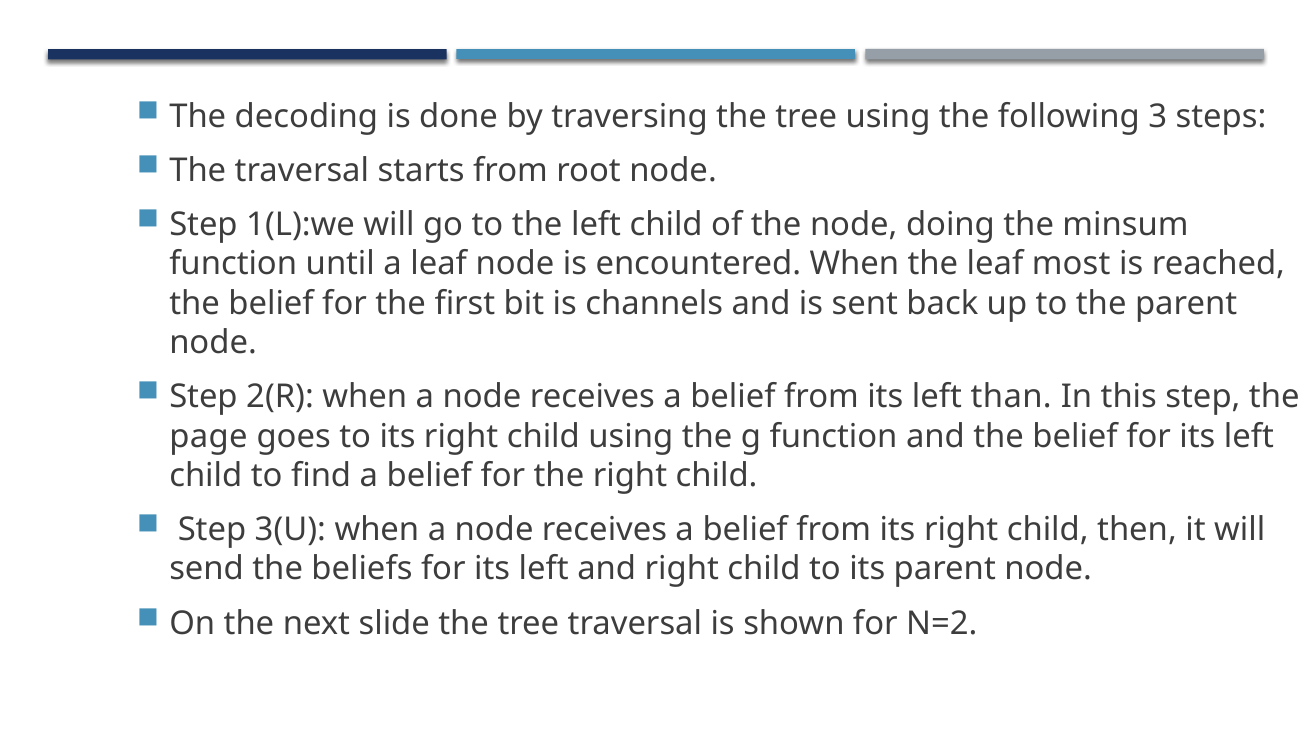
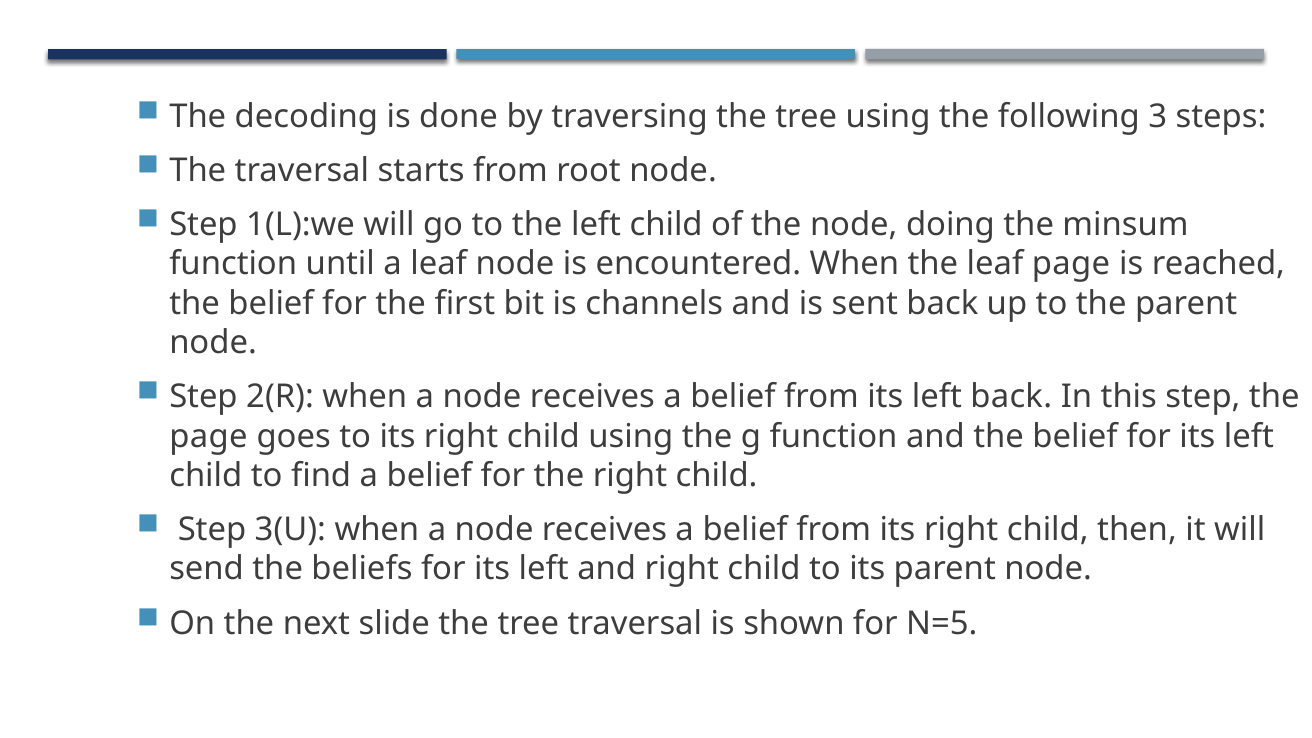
leaf most: most -> page
left than: than -> back
N=2: N=2 -> N=5
